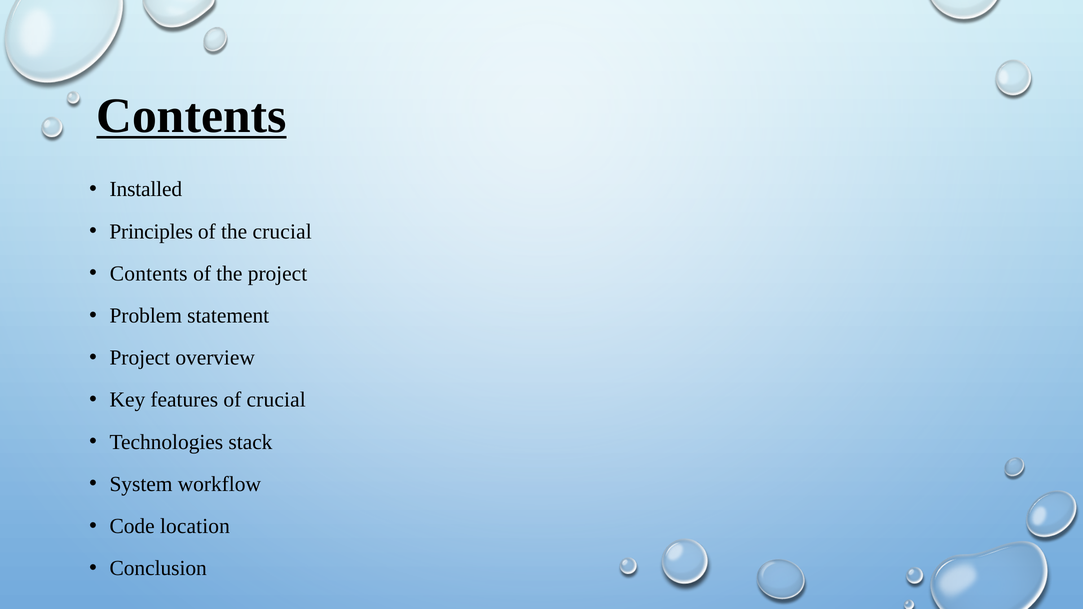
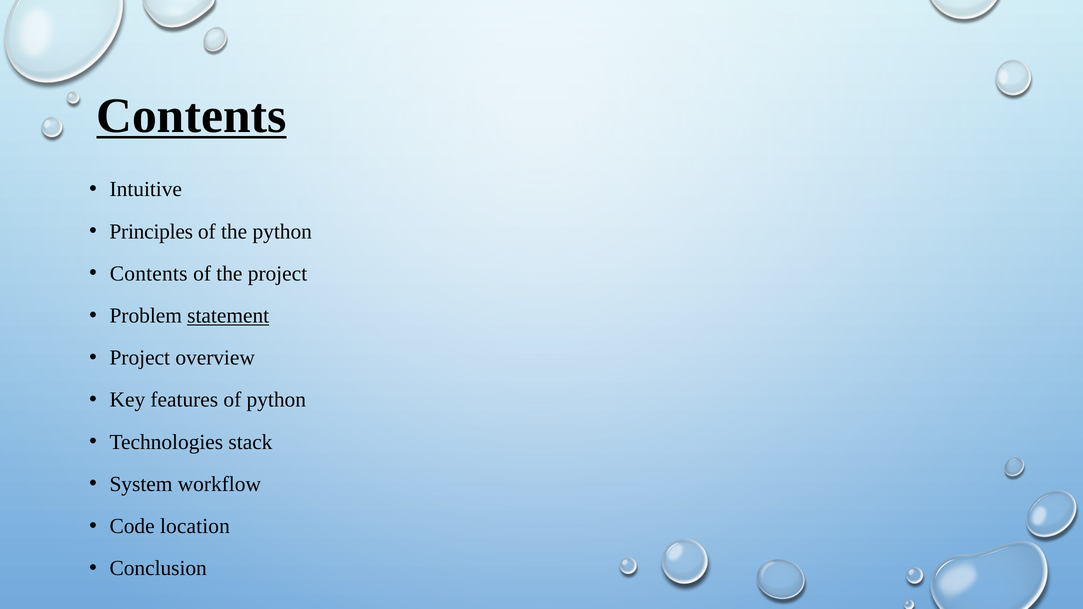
Installed: Installed -> Intuitive
the crucial: crucial -> python
statement underline: none -> present
of crucial: crucial -> python
